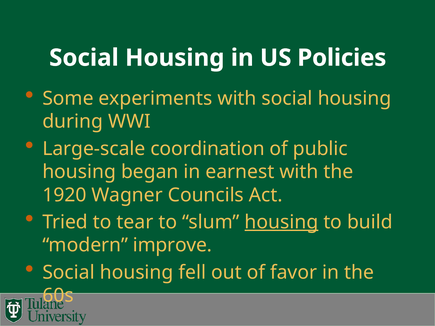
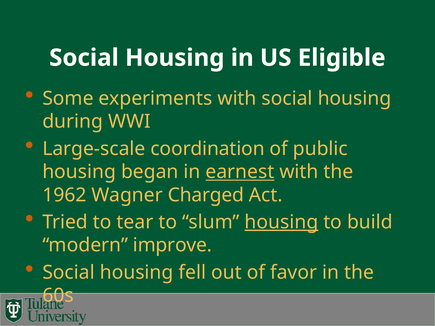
Policies: Policies -> Eligible
earnest underline: none -> present
1920: 1920 -> 1962
Councils: Councils -> Charged
